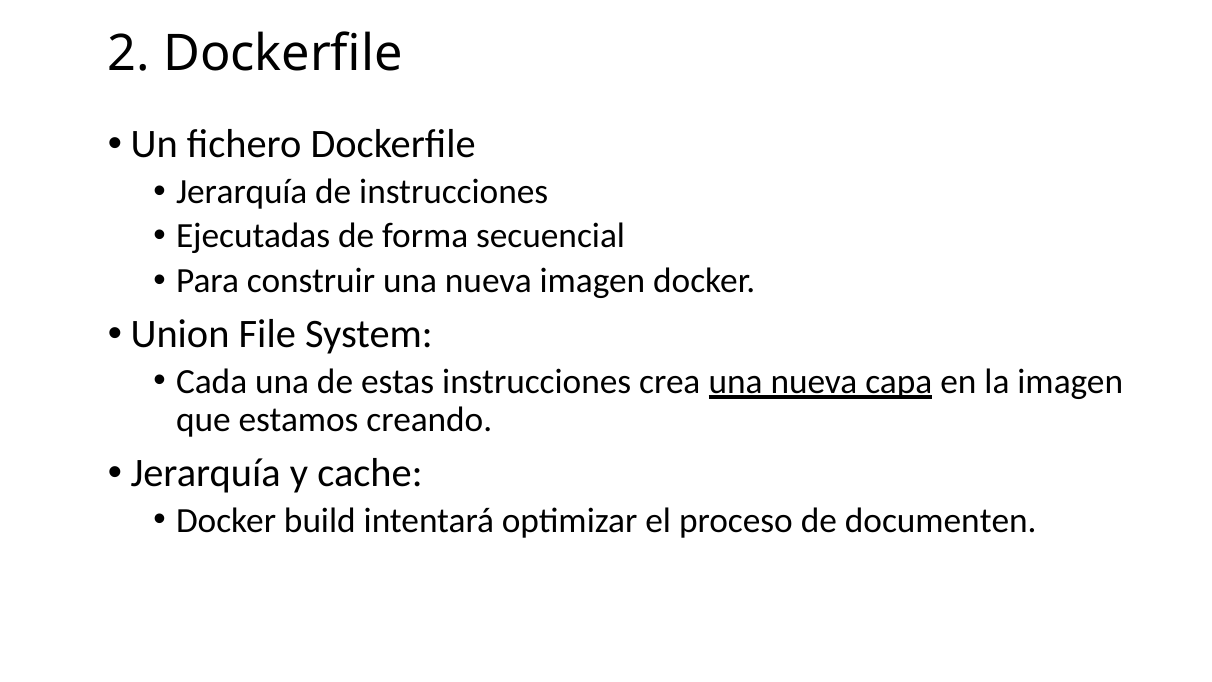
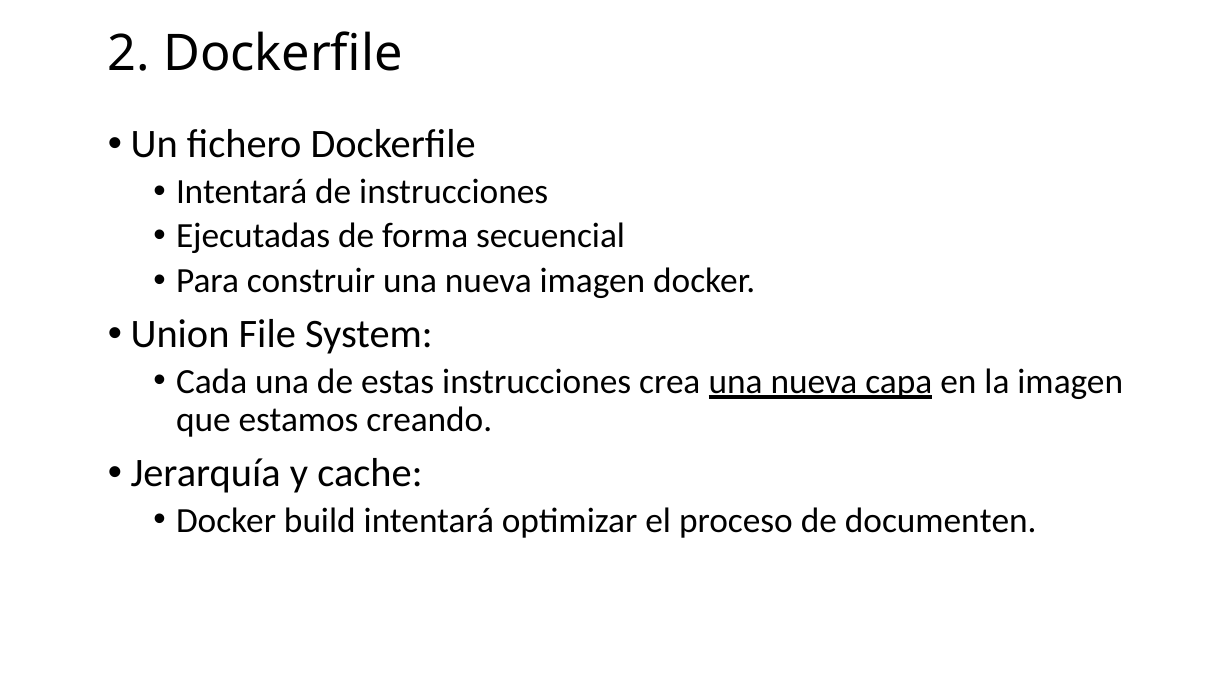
Jerarquía at (242, 192): Jerarquía -> Intentará
